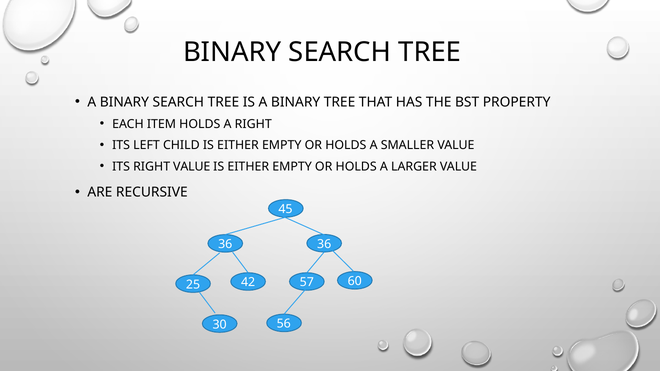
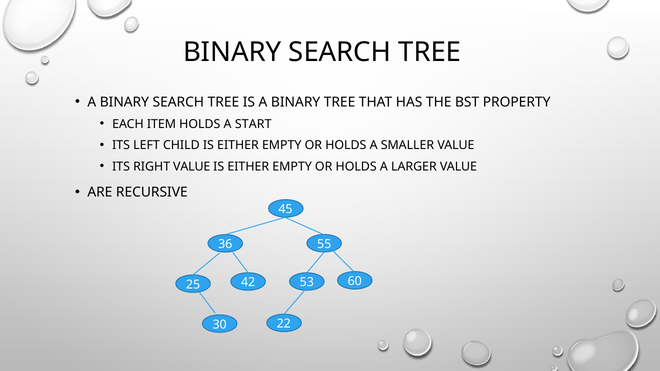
A RIGHT: RIGHT -> START
36 36: 36 -> 55
57: 57 -> 53
56: 56 -> 22
